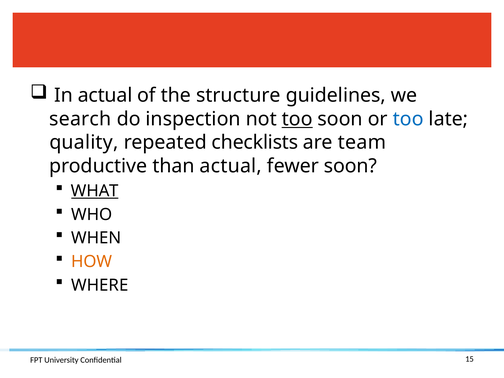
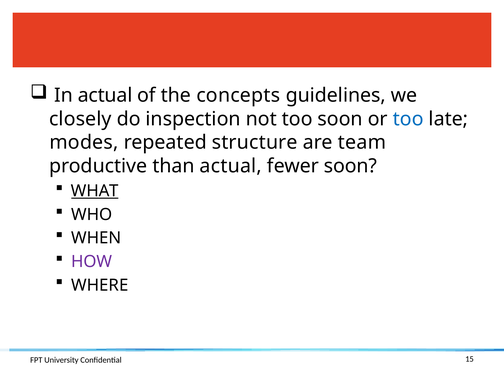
structure: structure -> concepts
search: search -> closely
too at (297, 119) underline: present -> none
quality: quality -> modes
checklists: checklists -> structure
HOW colour: orange -> purple
